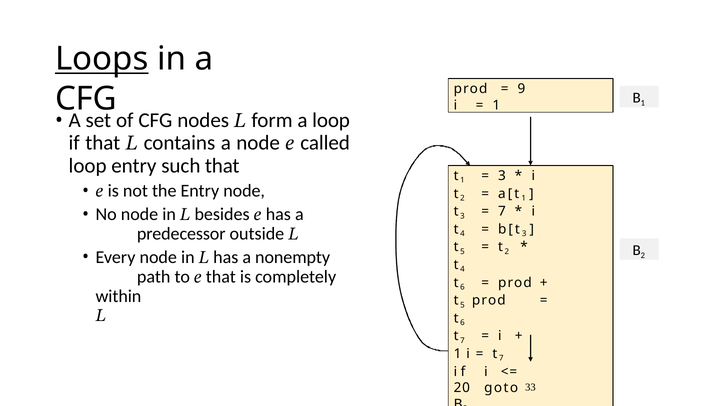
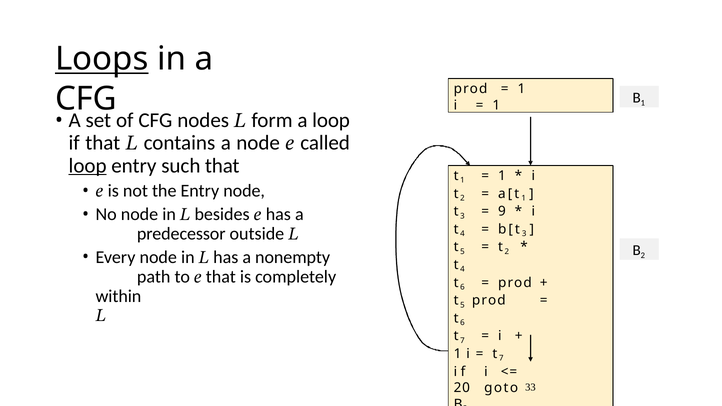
9 at (521, 89): 9 -> 1
loop at (88, 166) underline: none -> present
3 at (502, 176): 3 -> 1
7 at (502, 211): 7 -> 9
